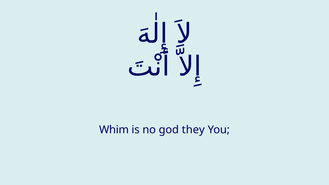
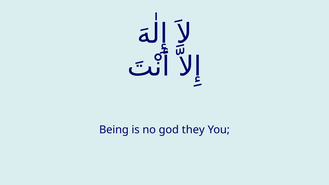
Whim: Whim -> Being
